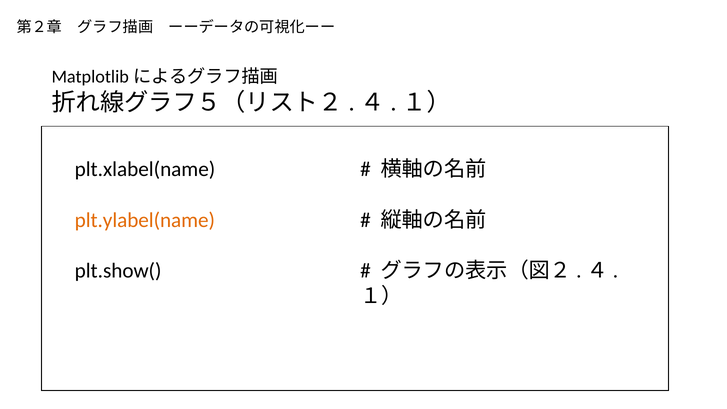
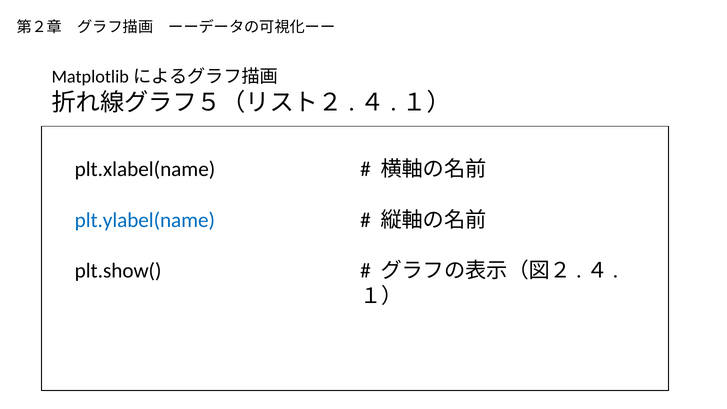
plt.ylabel(name colour: orange -> blue
